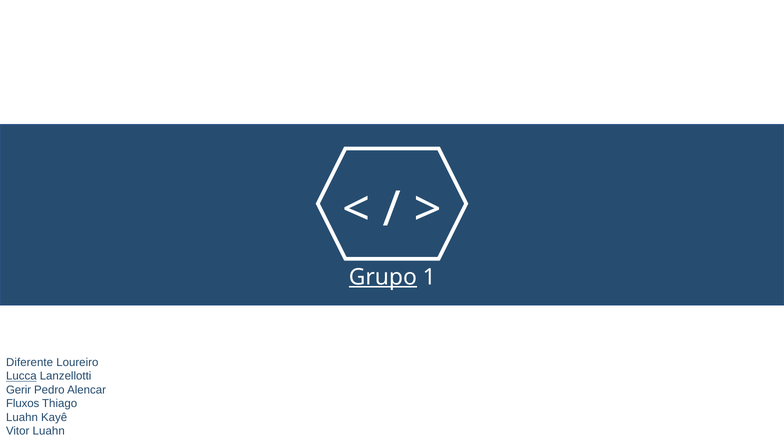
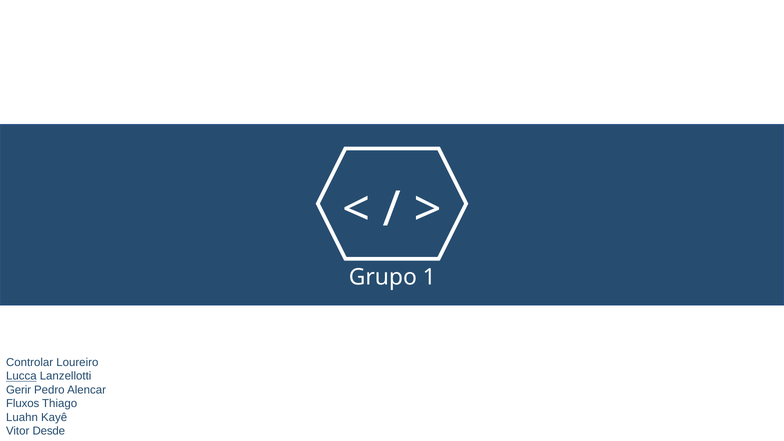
Grupo underline: present -> none
Diferente: Diferente -> Controlar
Vitor Luahn: Luahn -> Desde
